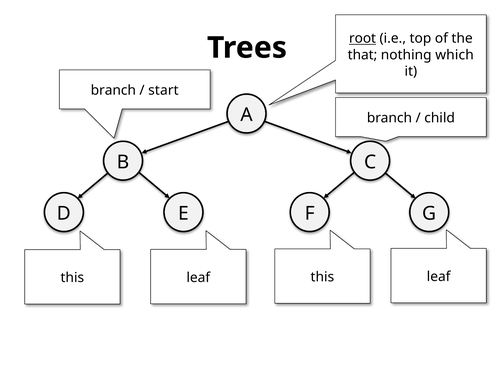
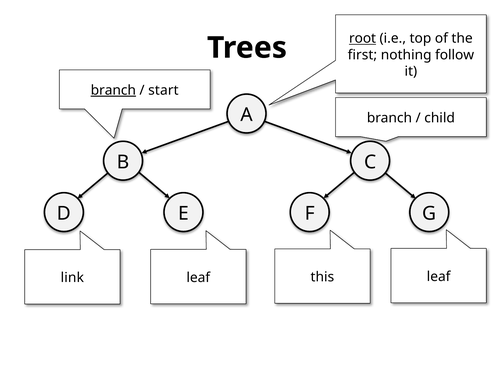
that: that -> first
which: which -> follow
branch at (113, 90) underline: none -> present
this at (72, 278): this -> link
